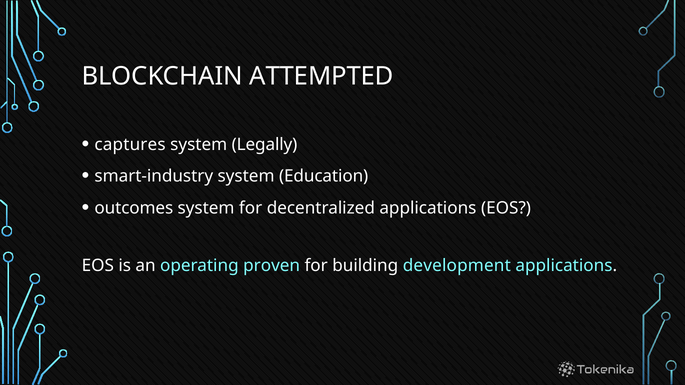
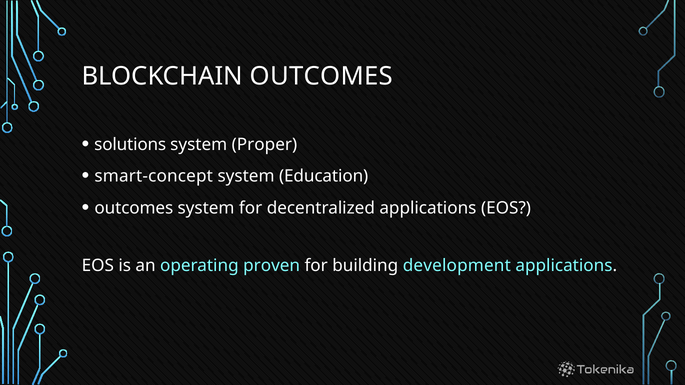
BLOCKCHAIN ATTEMPTED: ATTEMPTED -> OUTCOMES
captures: captures -> solutions
Legally: Legally -> Proper
smart-industry: smart-industry -> smart-concept
